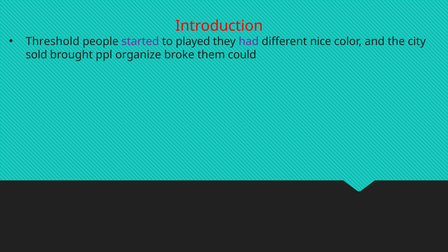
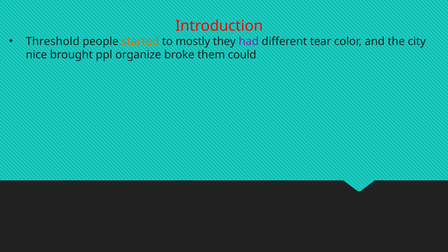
started colour: purple -> orange
played: played -> mostly
nice: nice -> tear
sold: sold -> nice
